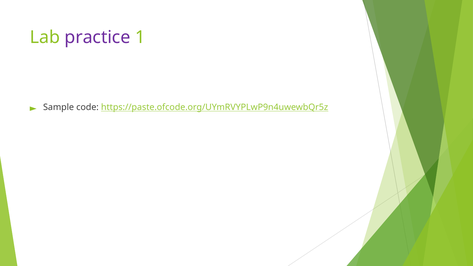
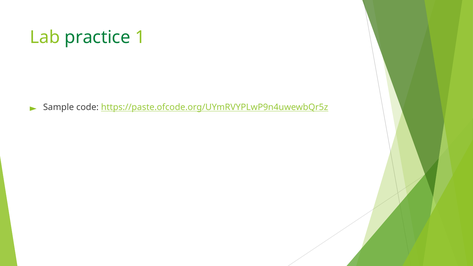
practice colour: purple -> green
